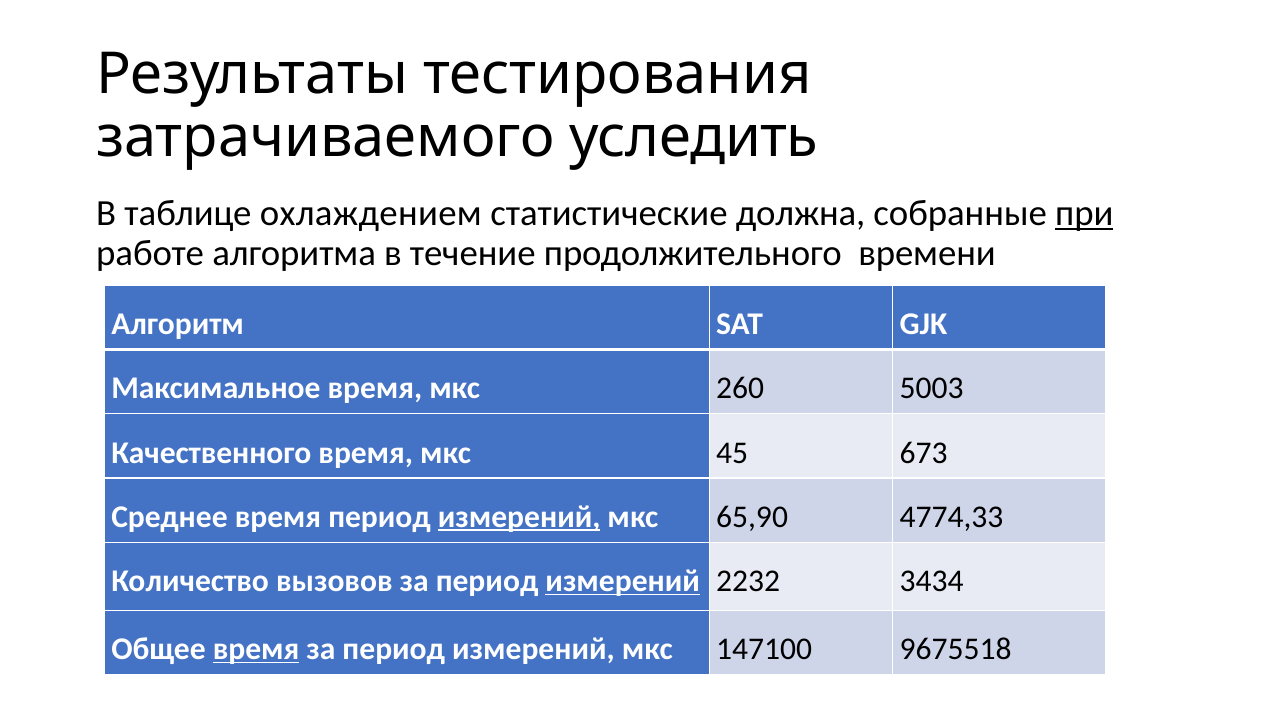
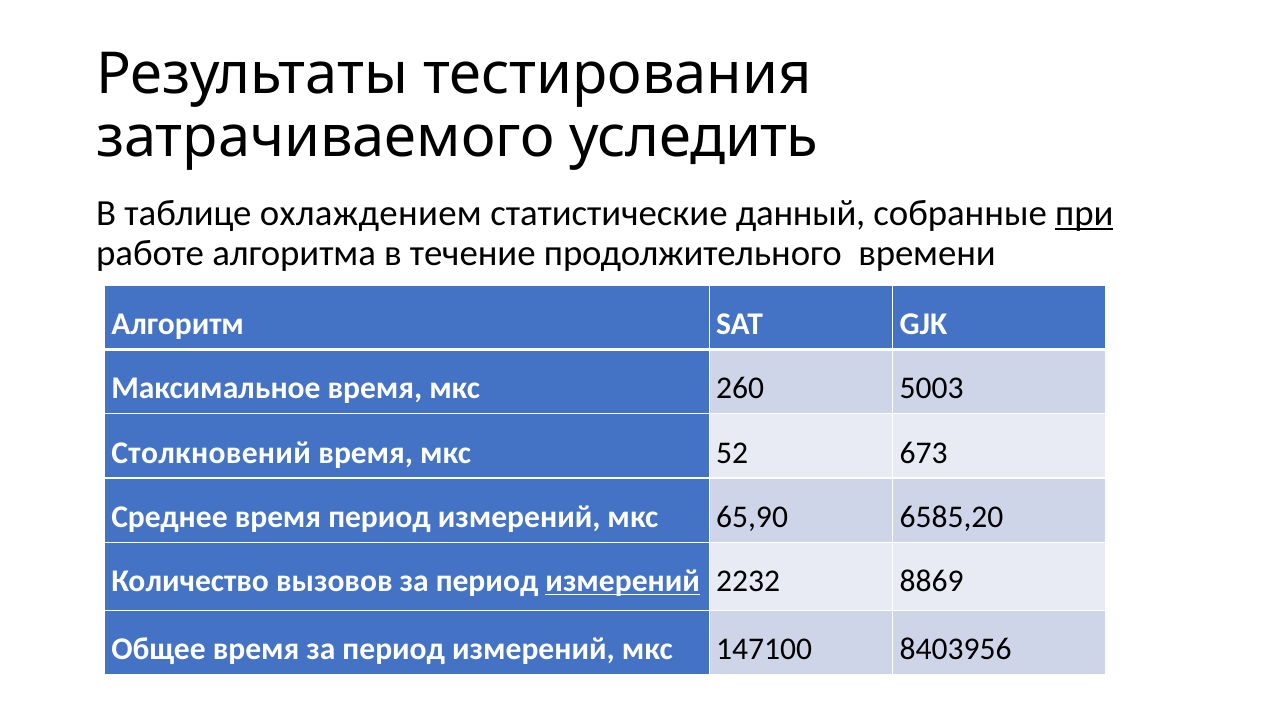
должна: должна -> данный
Качественного: Качественного -> Столкновений
45: 45 -> 52
измерений at (519, 517) underline: present -> none
4774,33: 4774,33 -> 6585,20
3434: 3434 -> 8869
время at (256, 649) underline: present -> none
9675518: 9675518 -> 8403956
